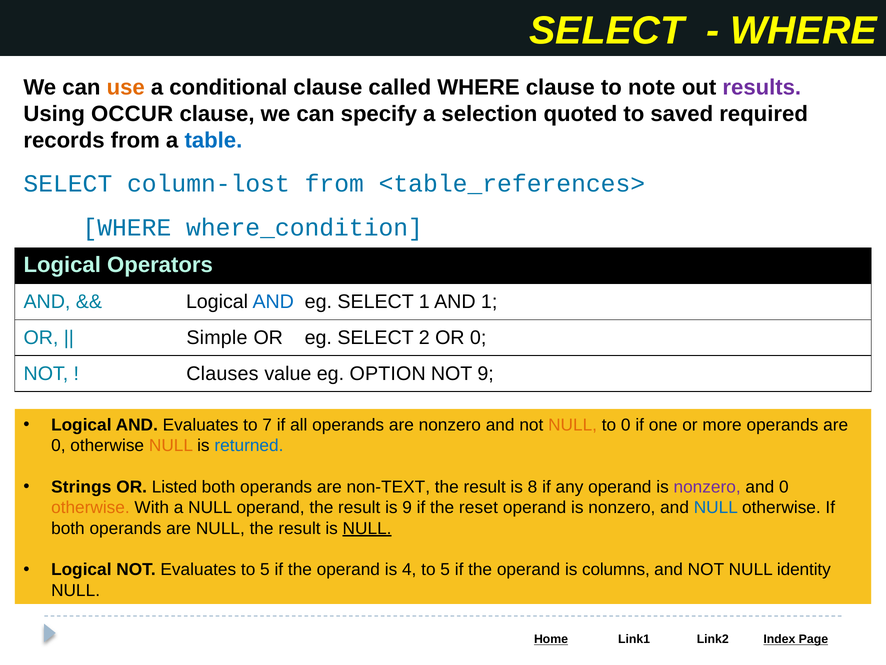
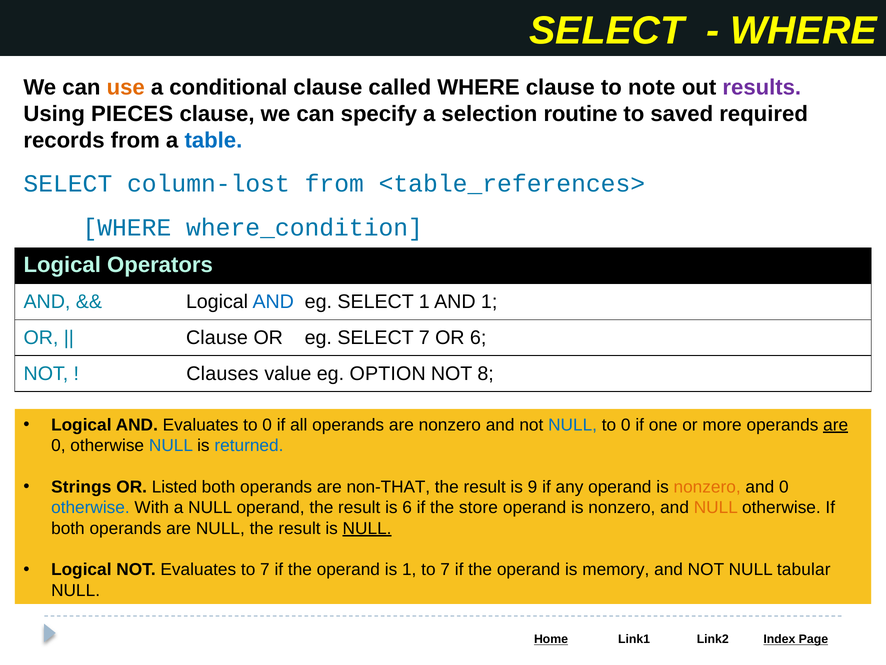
OCCUR: OCCUR -> PIECES
quoted: quoted -> routine
Simple at (217, 338): Simple -> Clause
SELECT 2: 2 -> 7
OR 0: 0 -> 6
NOT 9: 9 -> 8
Evaluates to 7: 7 -> 0
NULL at (573, 425) colour: orange -> blue
are at (836, 425) underline: none -> present
NULL at (171, 445) colour: orange -> blue
non-TEXT: non-TEXT -> non-THAT
8: 8 -> 9
nonzero at (707, 487) colour: purple -> orange
otherwise at (90, 507) colour: orange -> blue
is 9: 9 -> 6
reset: reset -> store
NULL at (716, 507) colour: blue -> orange
Evaluates to 5: 5 -> 7
is 4: 4 -> 1
5 at (445, 569): 5 -> 7
columns: columns -> memory
identity: identity -> tabular
